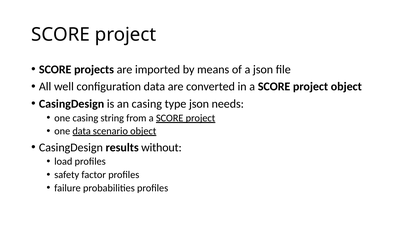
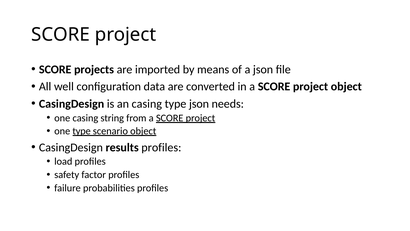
one data: data -> type
results without: without -> profiles
